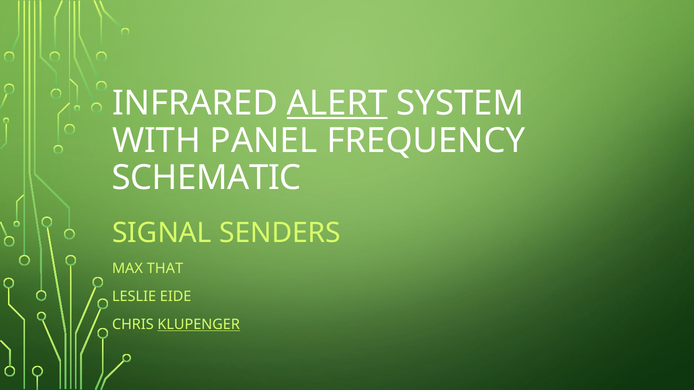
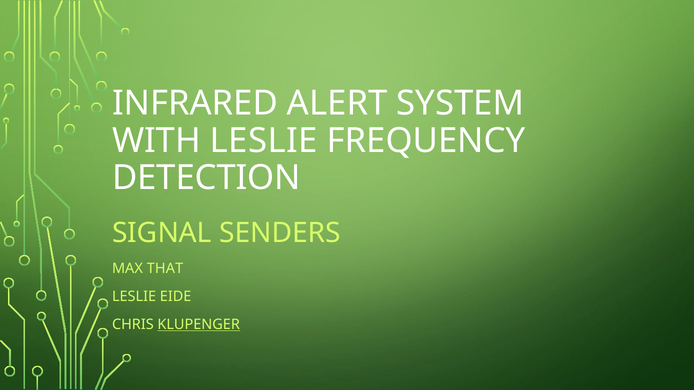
ALERT underline: present -> none
WITH PANEL: PANEL -> LESLIE
SCHEMATIC: SCHEMATIC -> DETECTION
